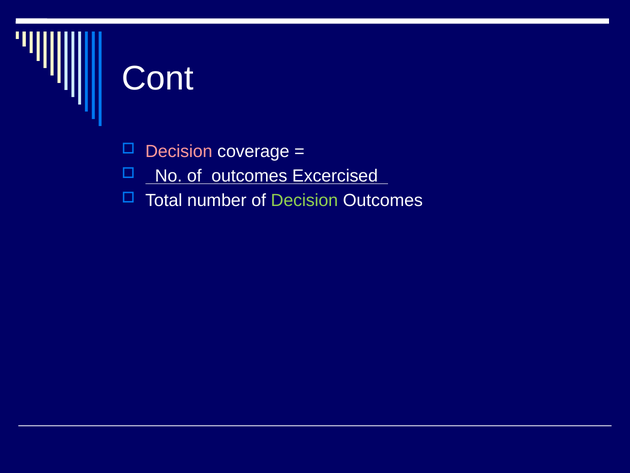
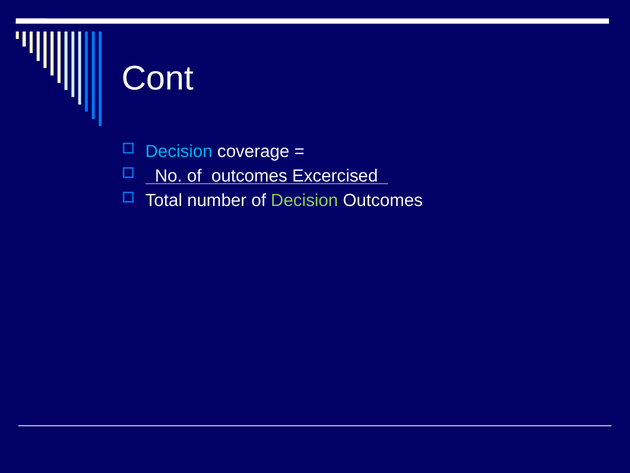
Decision at (179, 151) colour: pink -> light blue
